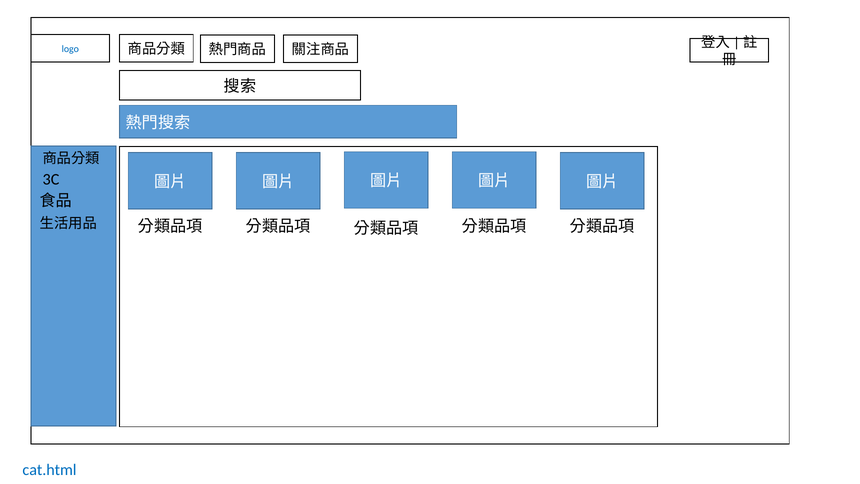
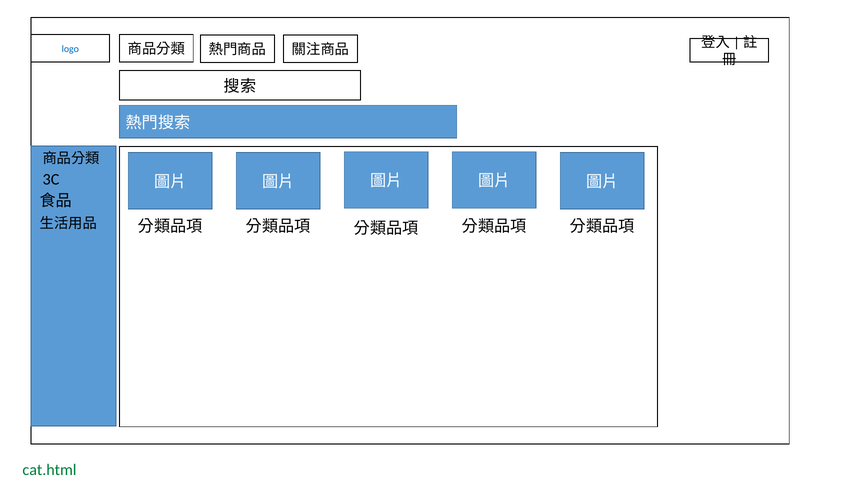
cat.html colour: blue -> green
